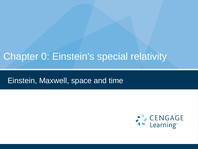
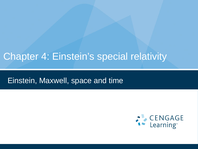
0: 0 -> 4
